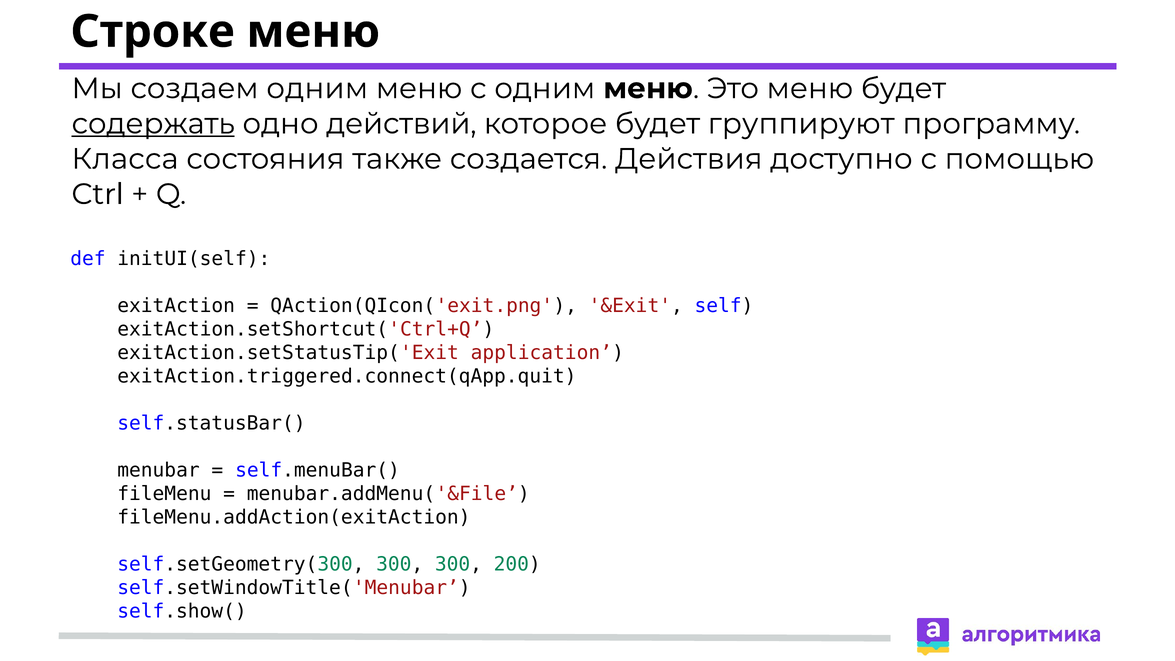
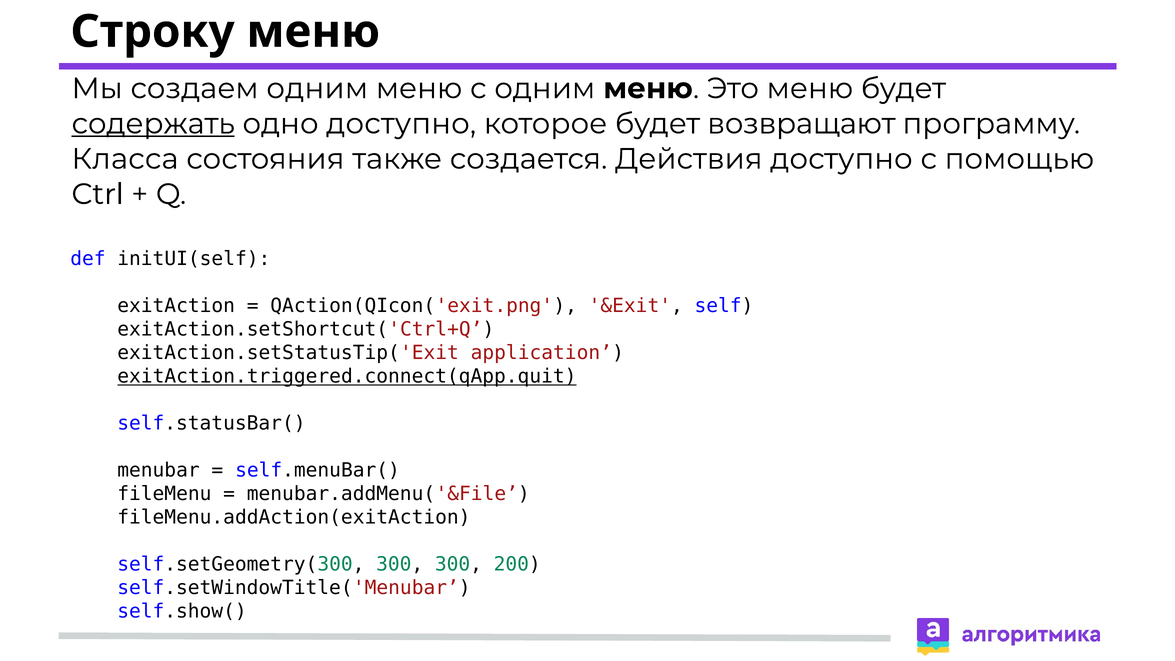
Строке: Строке -> Строку
одно действий: действий -> доступно
группируют: группируют -> возвращают
exitAction.triggered.connect(qApp.quit underline: none -> present
